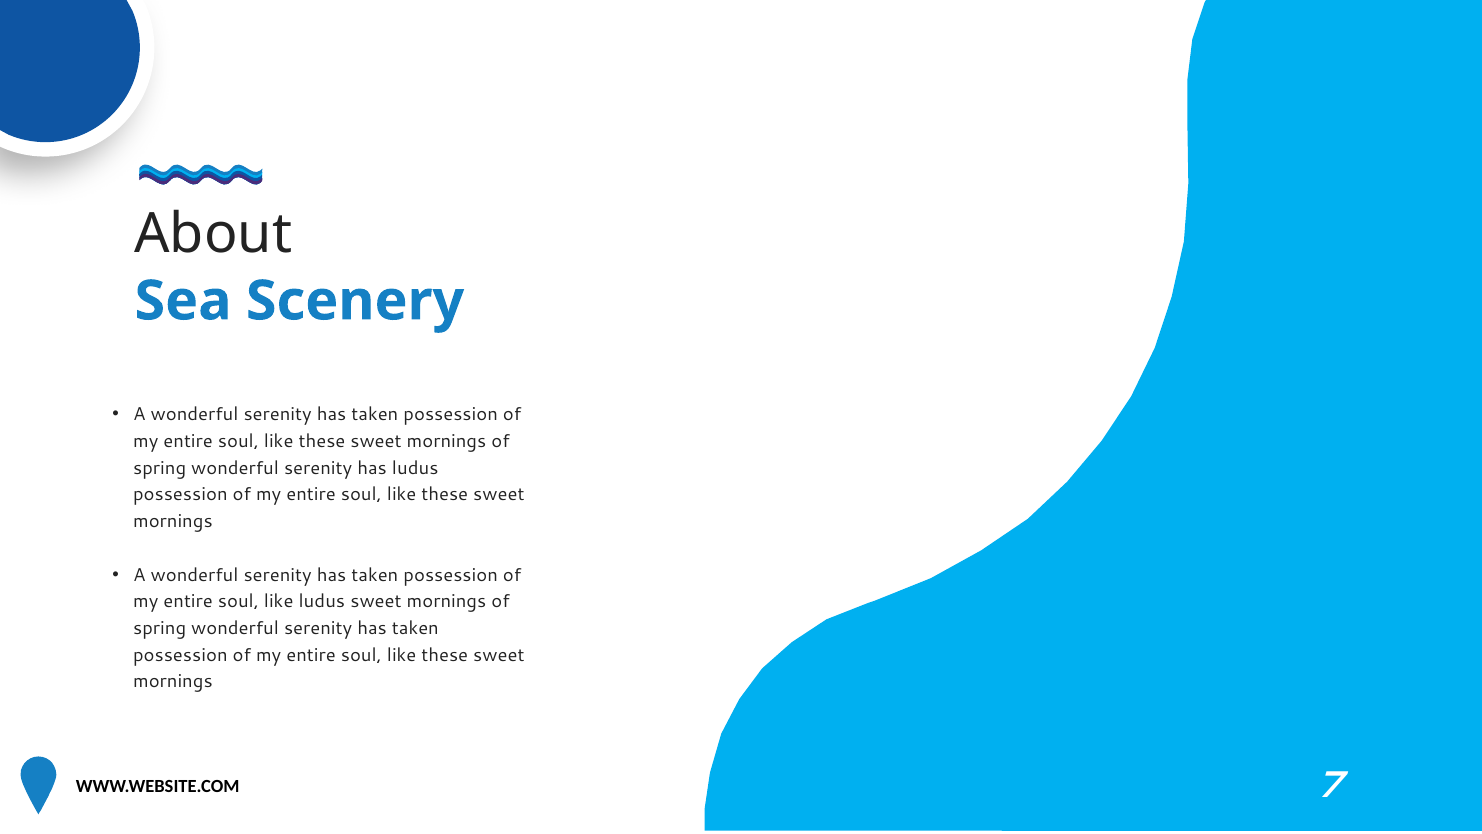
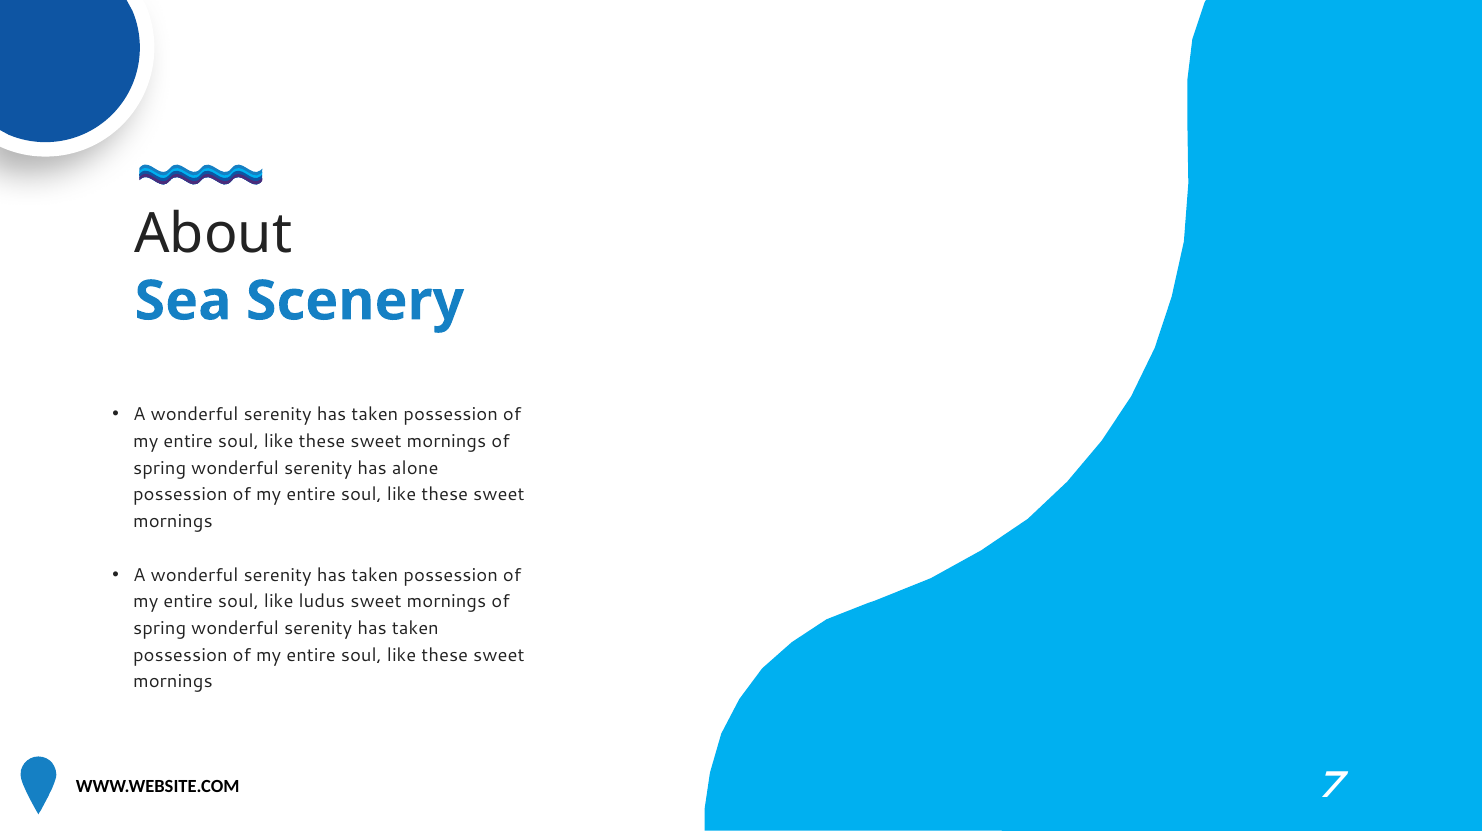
has ludus: ludus -> alone
